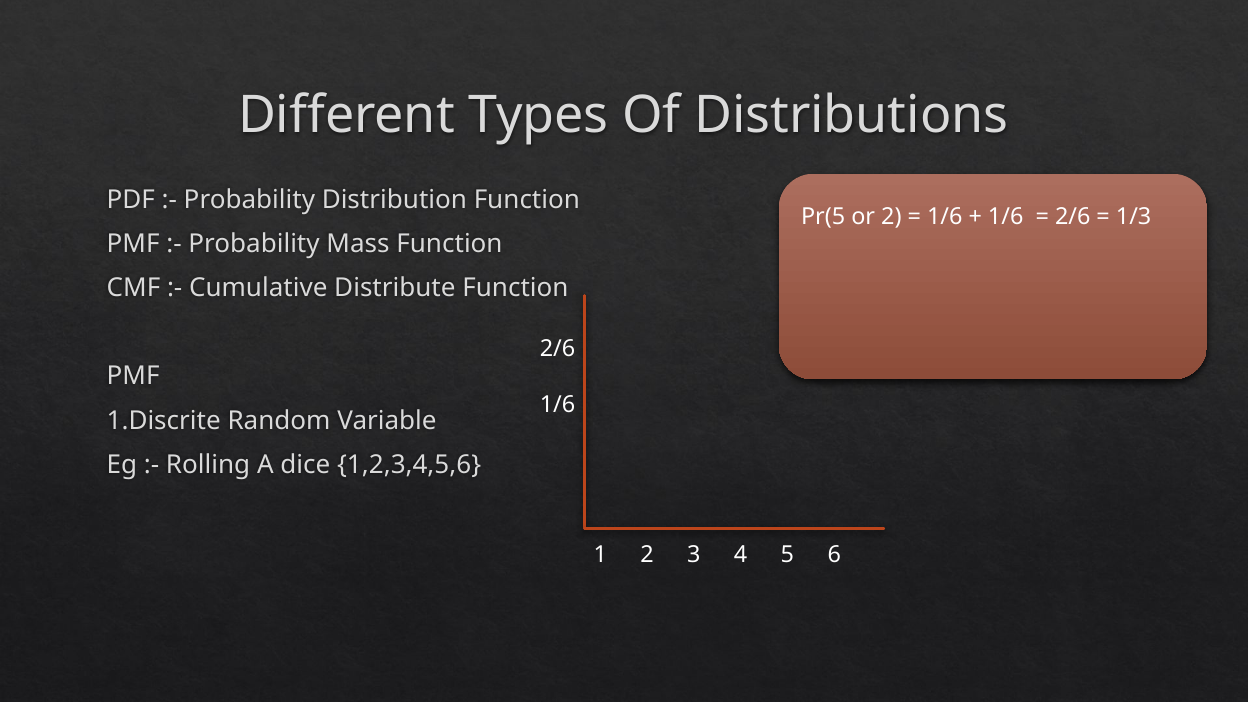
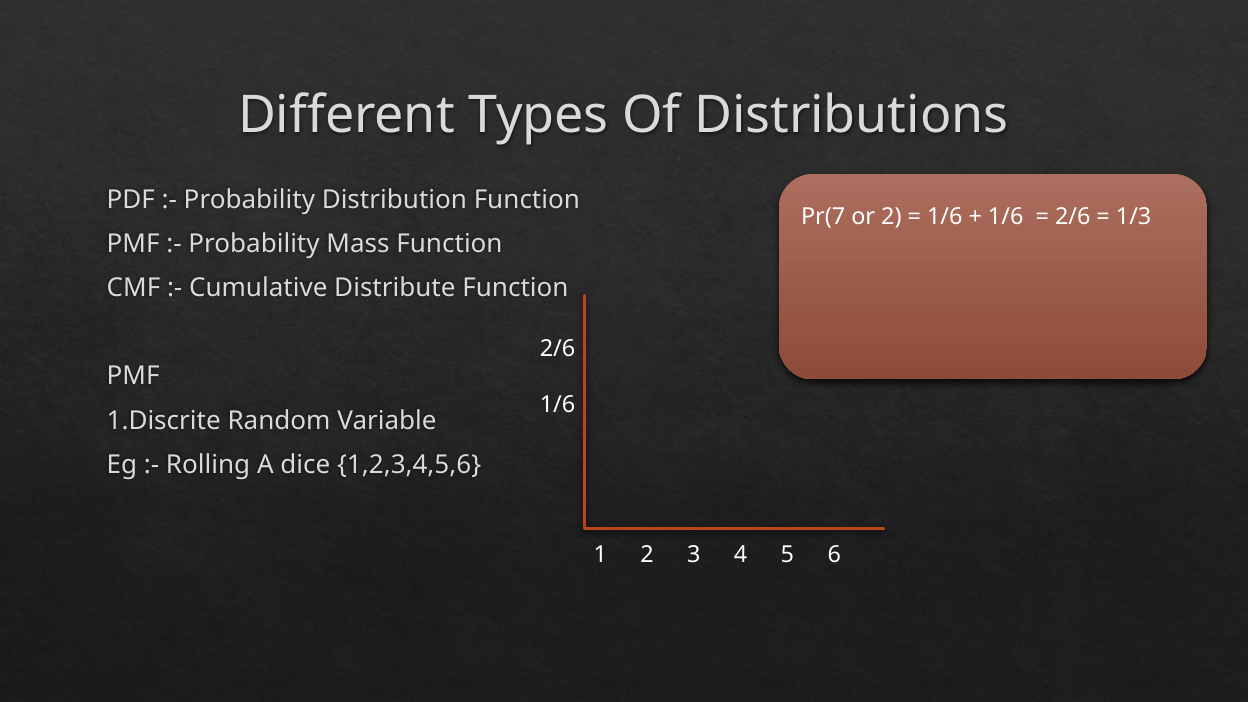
Pr(5: Pr(5 -> Pr(7
